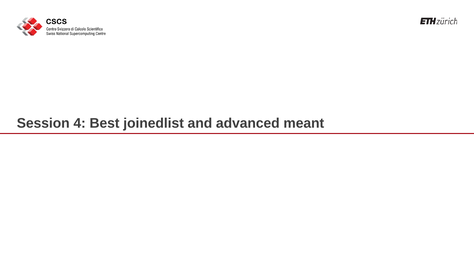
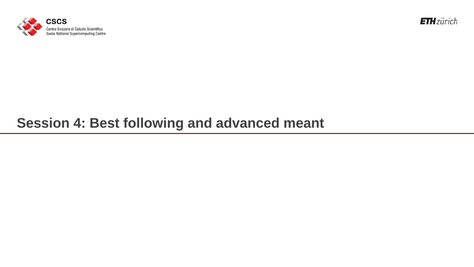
joinedlist: joinedlist -> following
